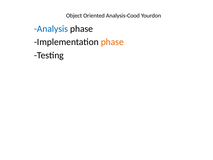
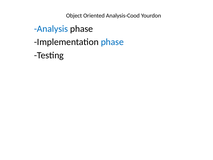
phase at (112, 42) colour: orange -> blue
